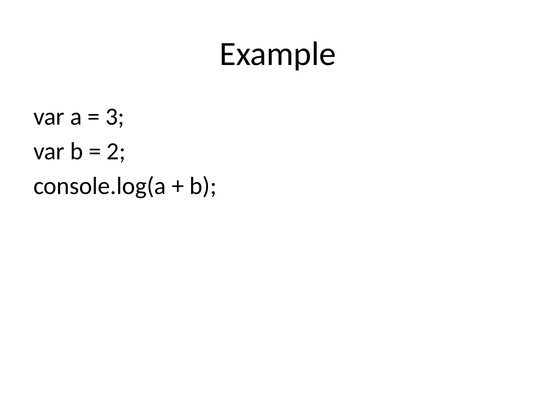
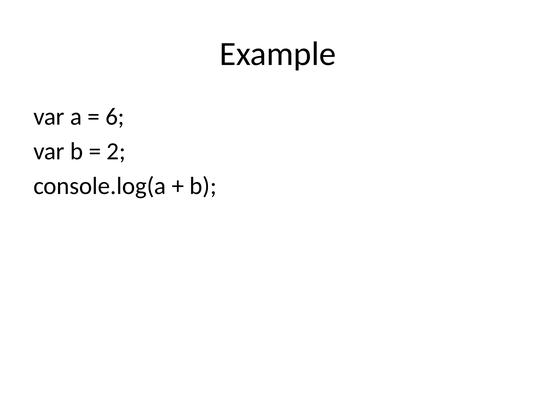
3: 3 -> 6
